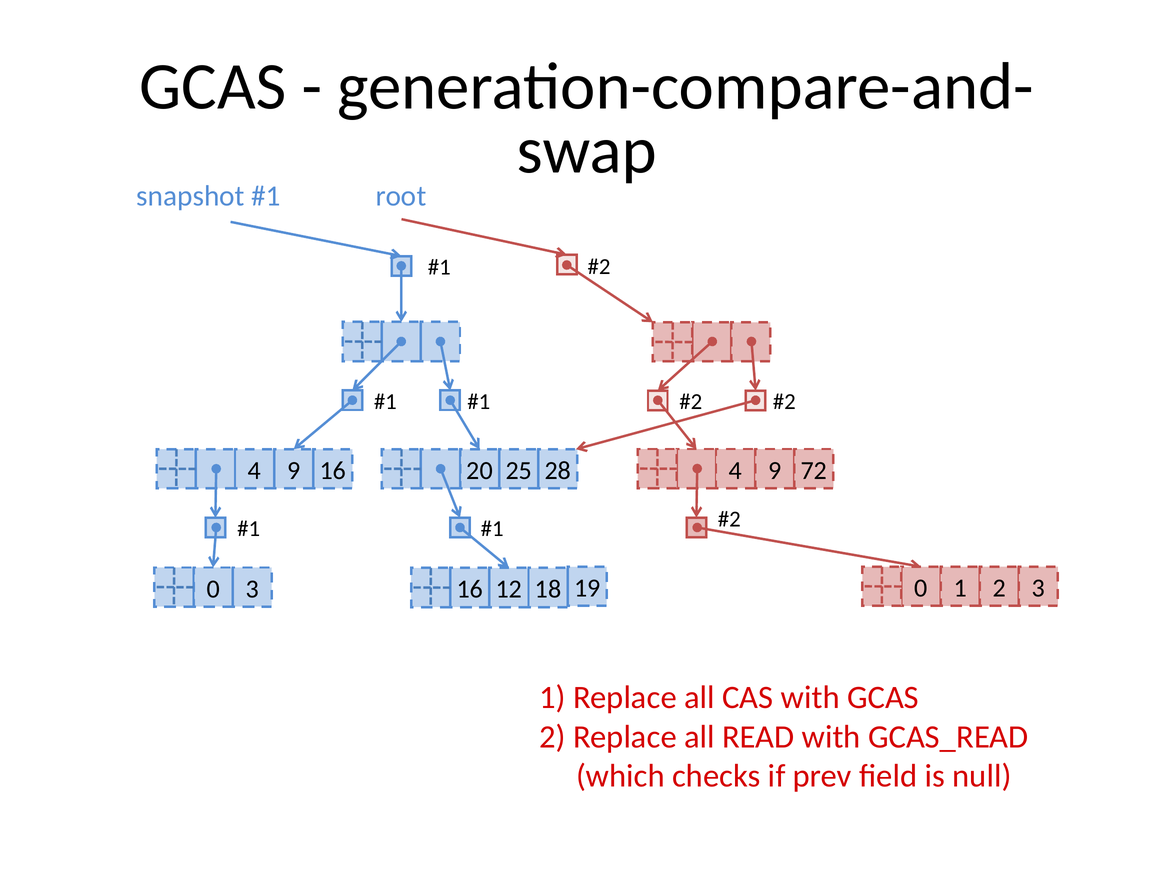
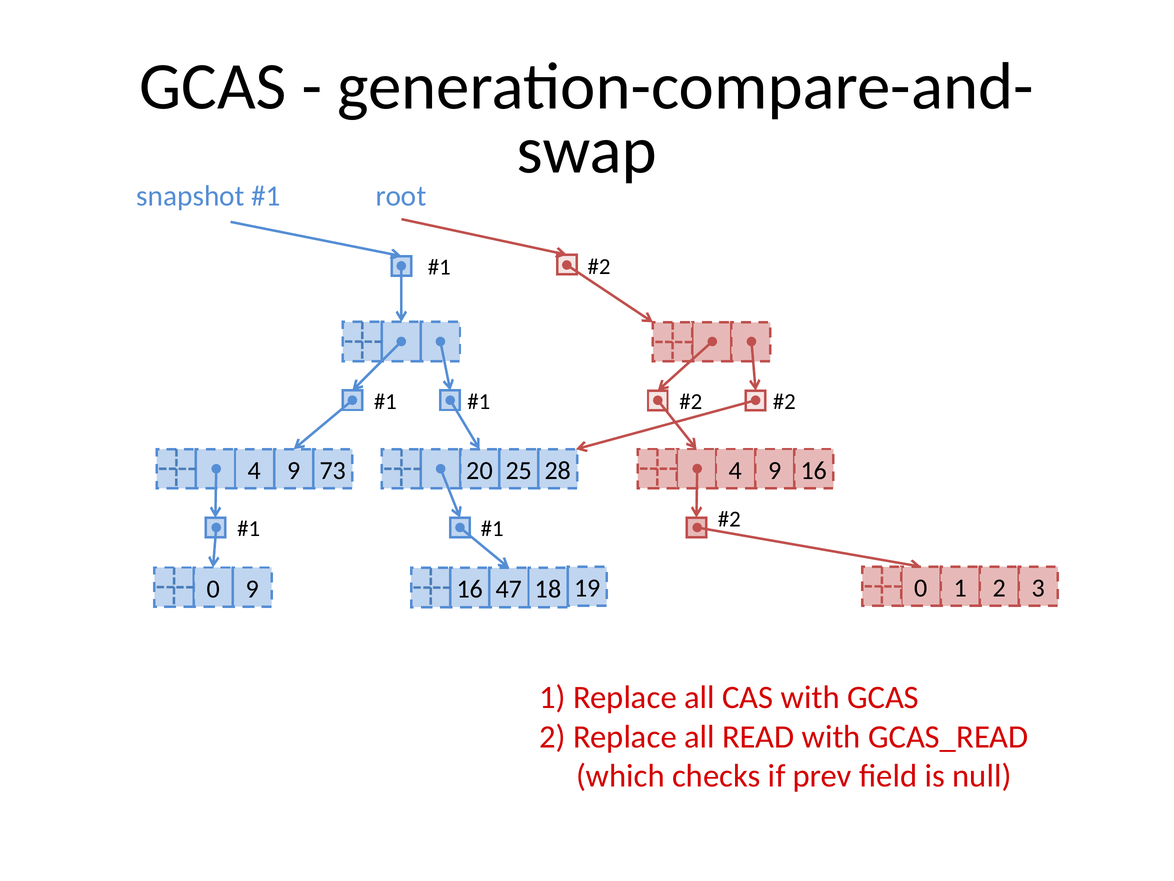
4 9 72: 72 -> 16
9 16: 16 -> 73
0 3: 3 -> 9
12: 12 -> 47
